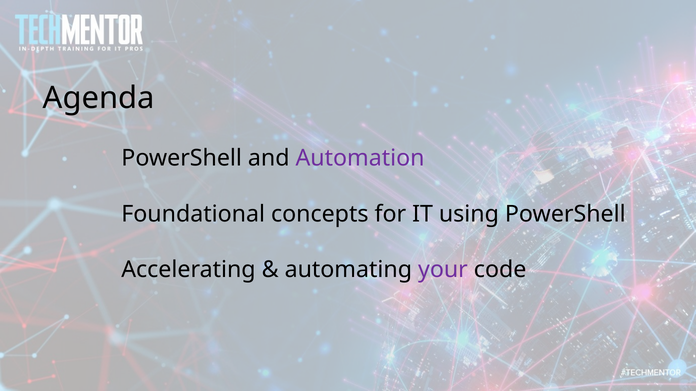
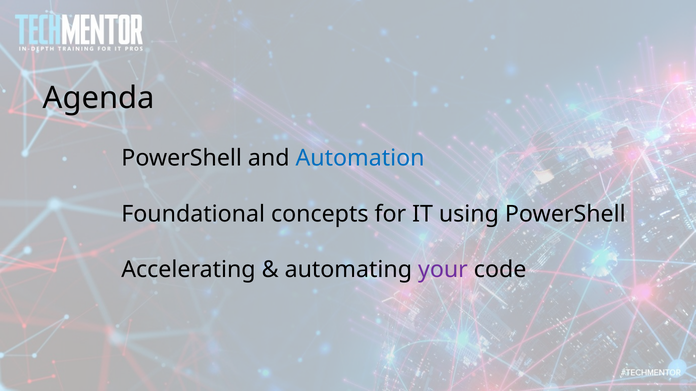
Automation colour: purple -> blue
